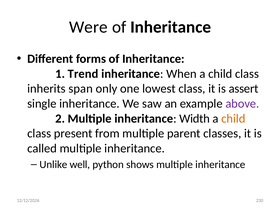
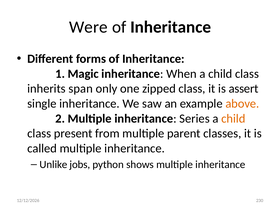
Trend: Trend -> Magic
lowest: lowest -> zipped
above colour: purple -> orange
Width: Width -> Series
well: well -> jobs
